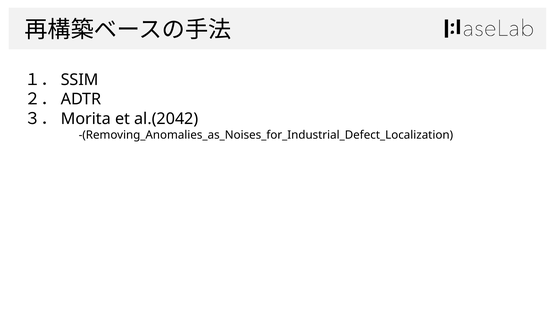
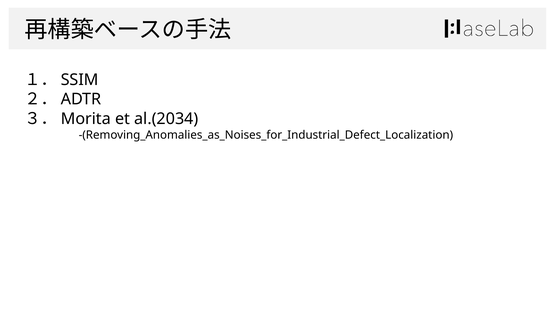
al.(2042: al.(2042 -> al.(2034
